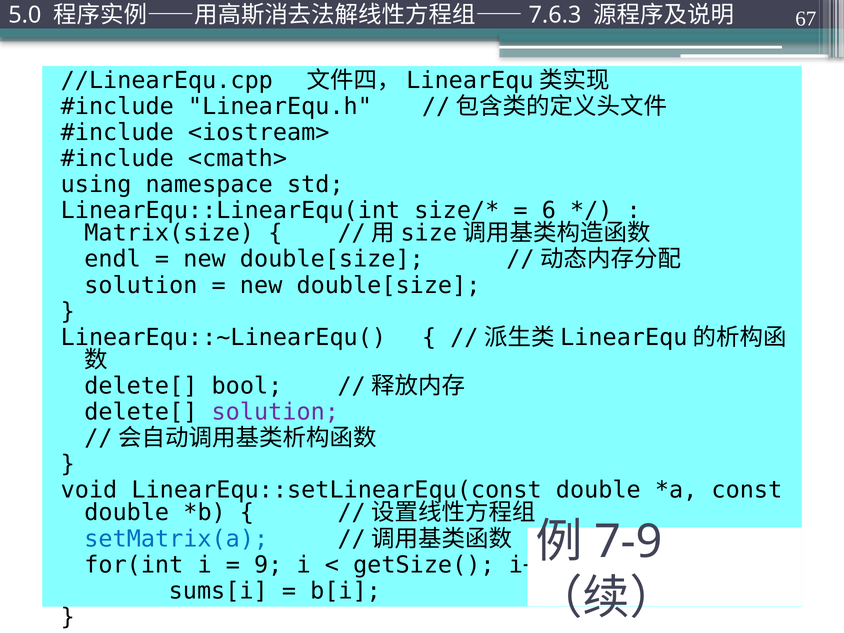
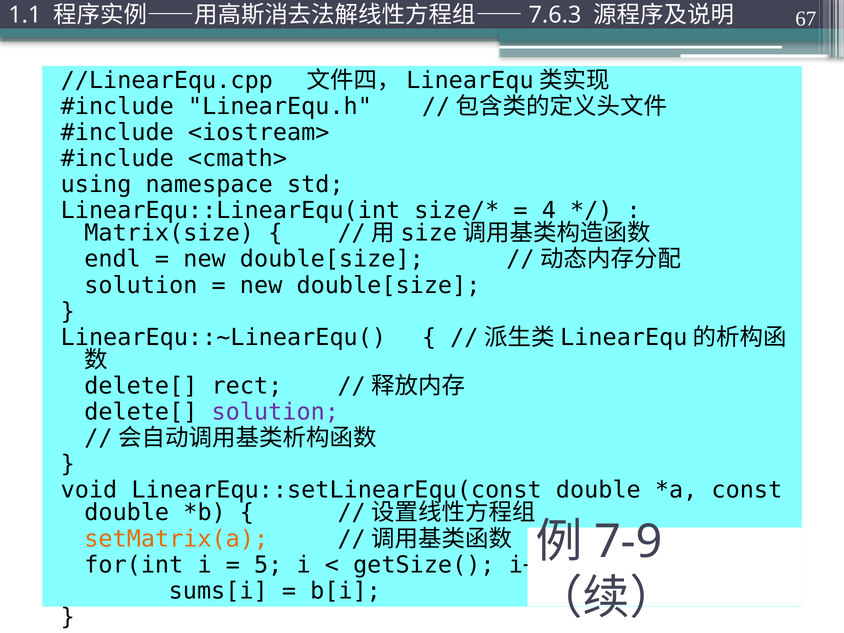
5.0: 5.0 -> 1.1
6: 6 -> 4
bool: bool -> rect
setMatrix(a colour: blue -> orange
9: 9 -> 5
